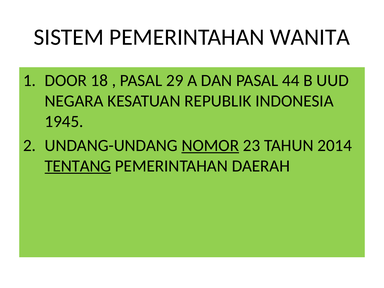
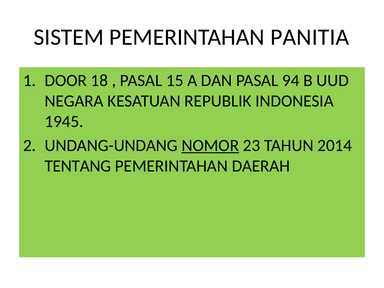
WANITA: WANITA -> PANITIA
29: 29 -> 15
44: 44 -> 94
TENTANG underline: present -> none
